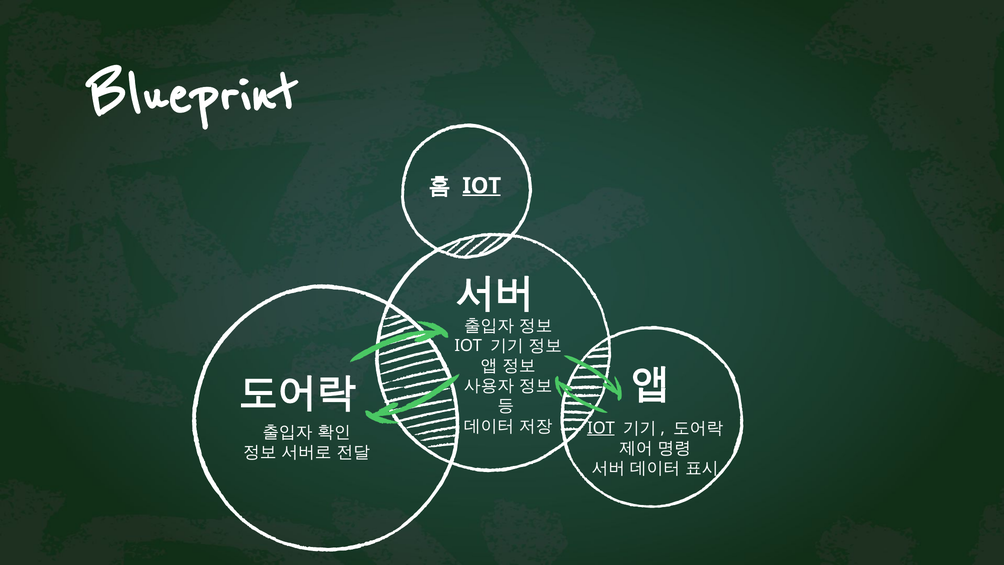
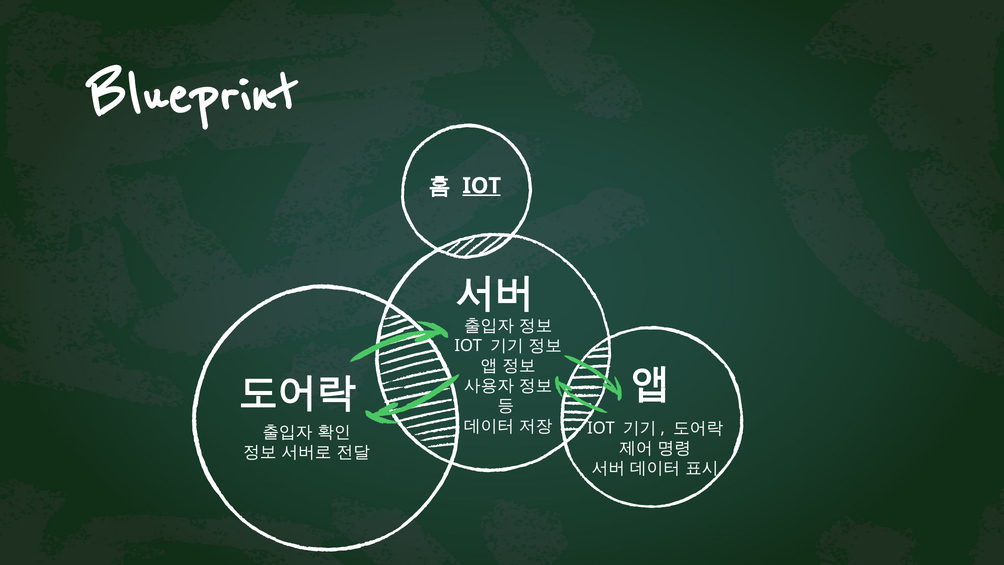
IOT at (601, 428) underline: present -> none
